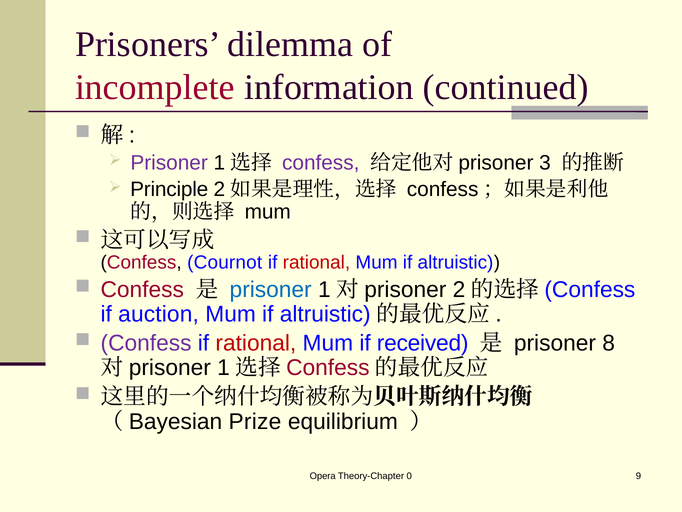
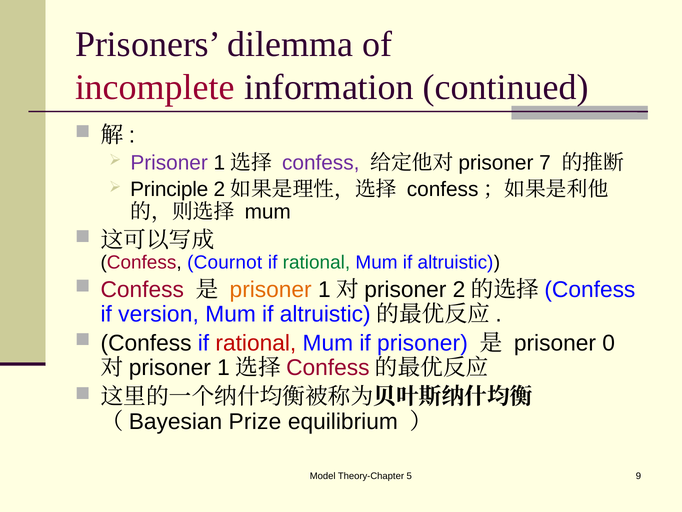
3: 3 -> 7
rational at (316, 262) colour: red -> green
prisoner at (271, 289) colour: blue -> orange
auction: auction -> version
Confess at (146, 343) colour: purple -> black
if received: received -> prisoner
8: 8 -> 0
Opera: Opera -> Model
0: 0 -> 5
